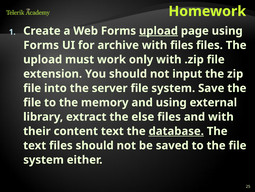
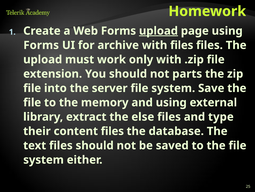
input: input -> parts
and with: with -> type
content text: text -> files
database underline: present -> none
